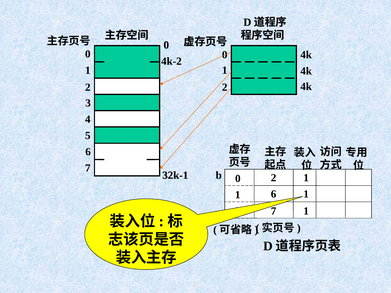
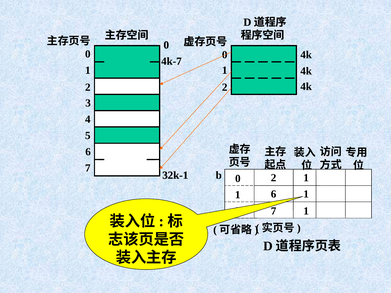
4k-2: 4k-2 -> 4k-7
